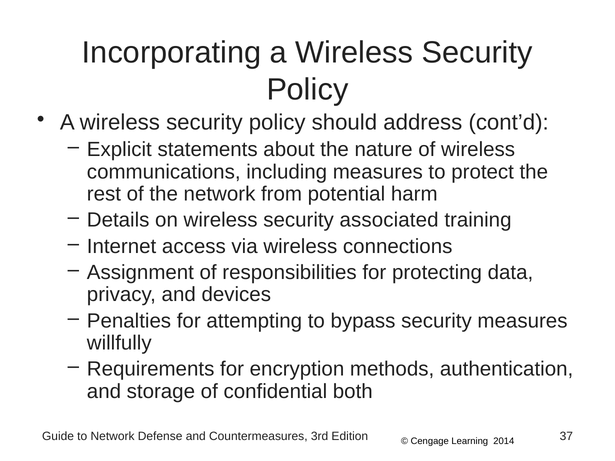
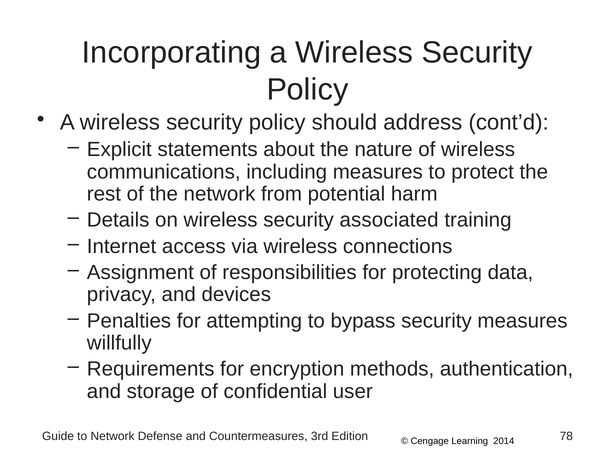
both: both -> user
37: 37 -> 78
